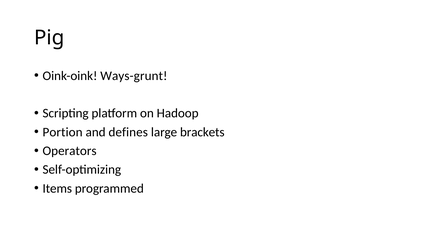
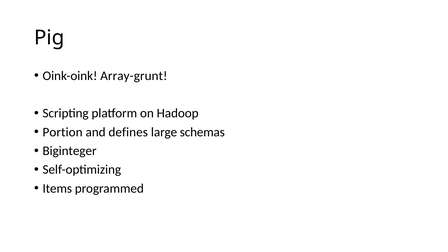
Ways-grunt: Ways-grunt -> Array-grunt
brackets: brackets -> schemas
Operators: Operators -> Biginteger
